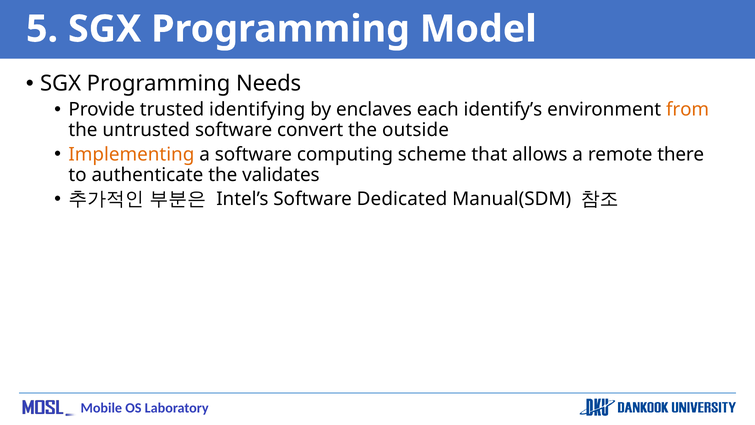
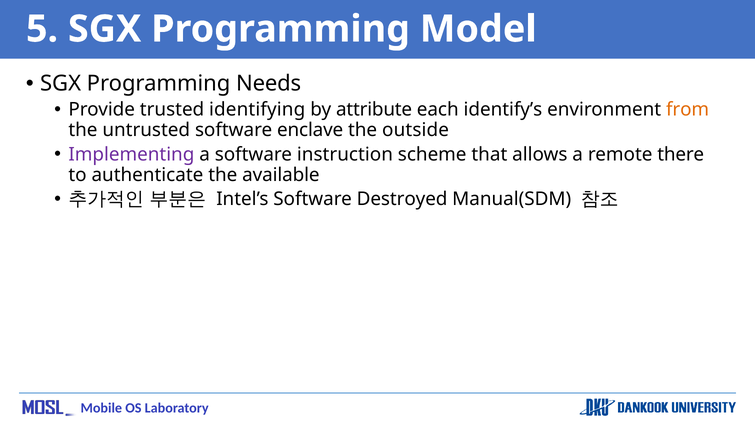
enclaves: enclaves -> attribute
convert: convert -> enclave
Implementing colour: orange -> purple
computing: computing -> instruction
validates: validates -> available
Dedicated: Dedicated -> Destroyed
